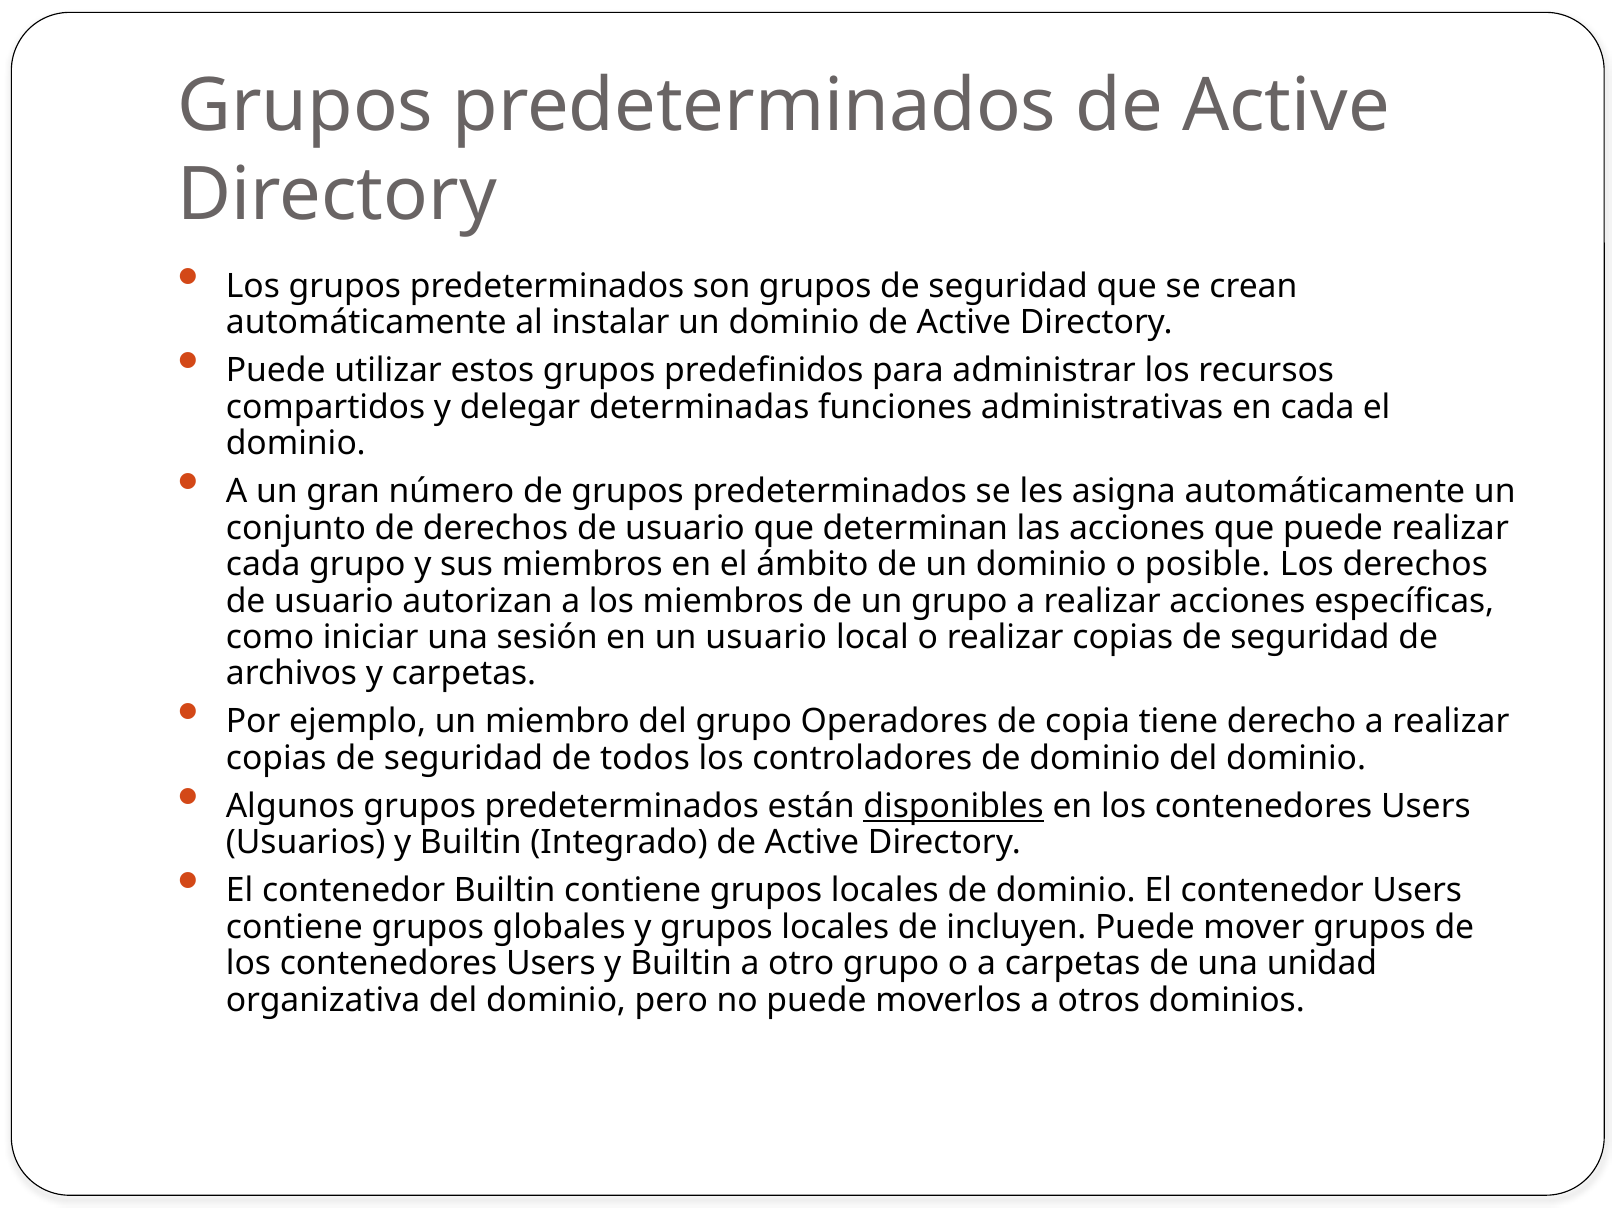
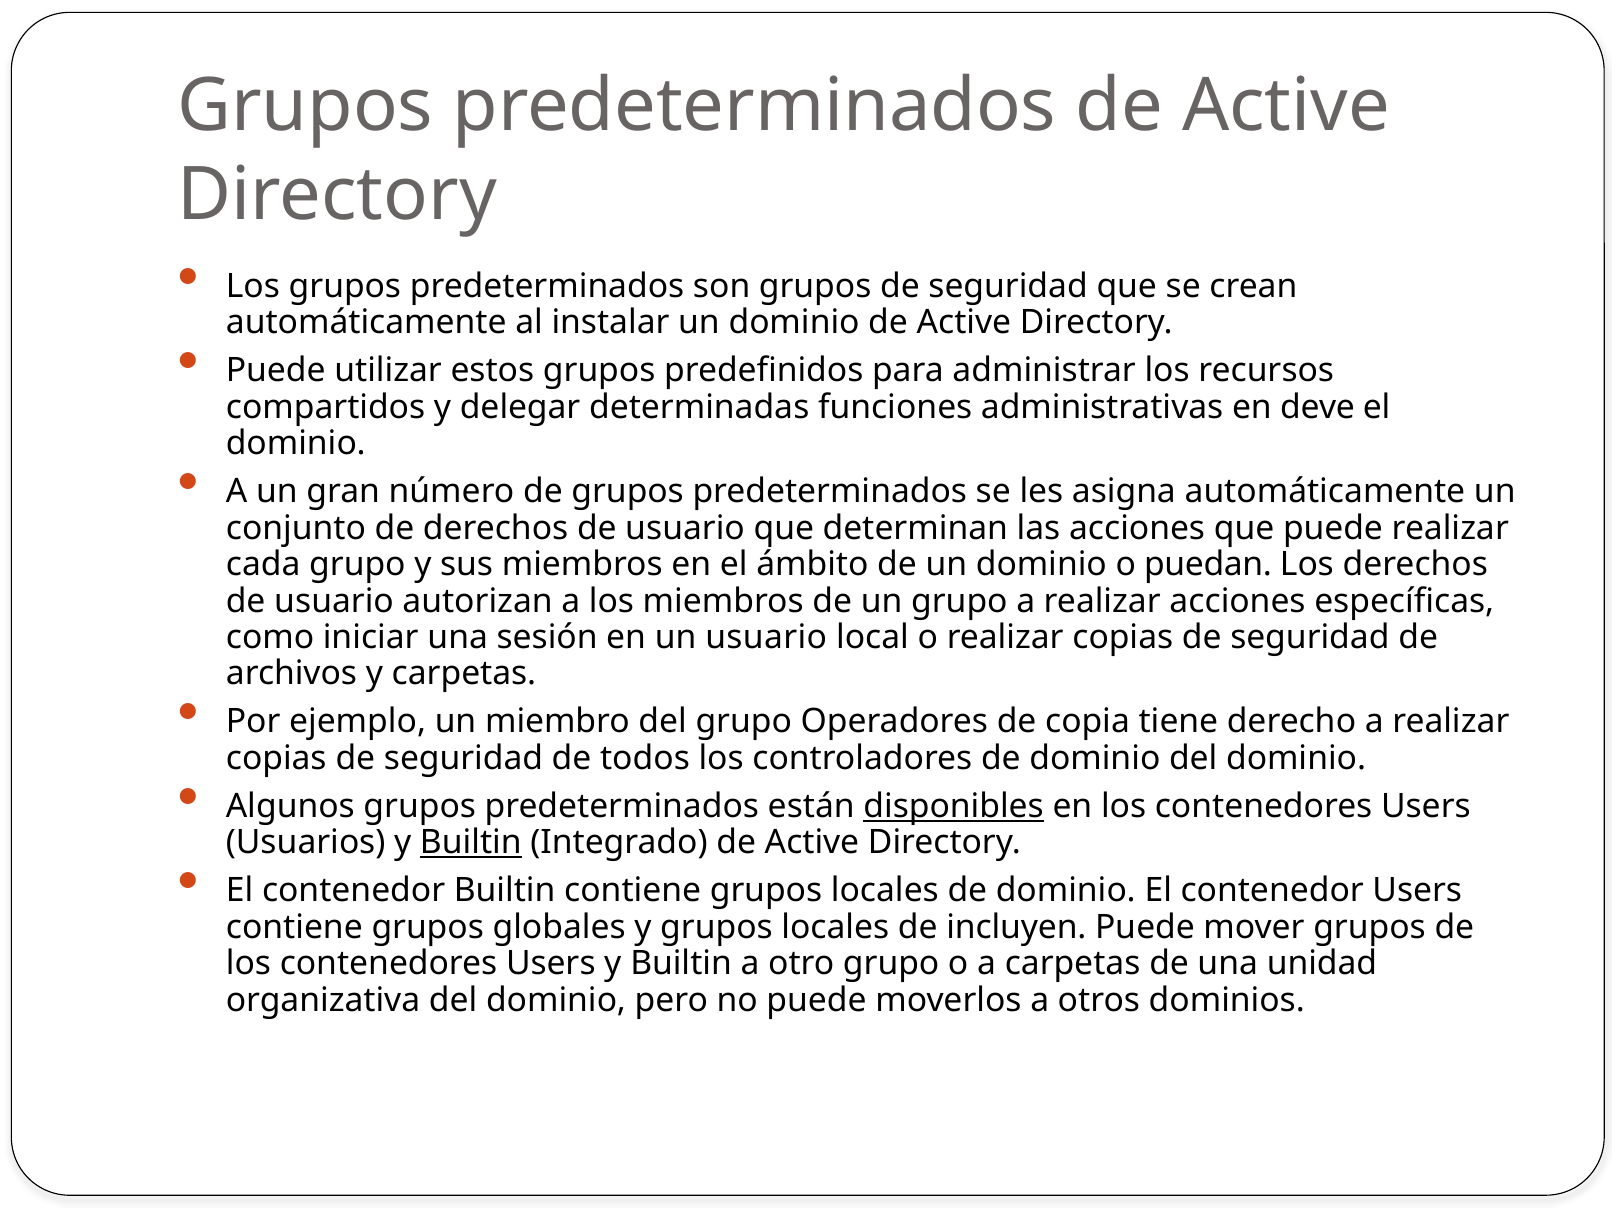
en cada: cada -> deve
posible: posible -> puedan
Builtin at (471, 843) underline: none -> present
